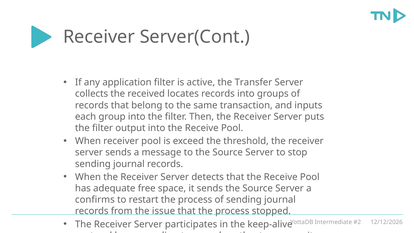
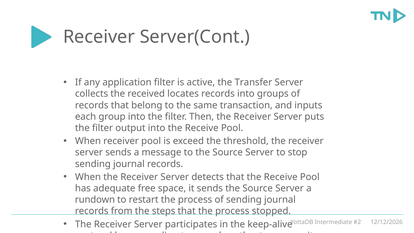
confirms: confirms -> rundown
issue: issue -> steps
